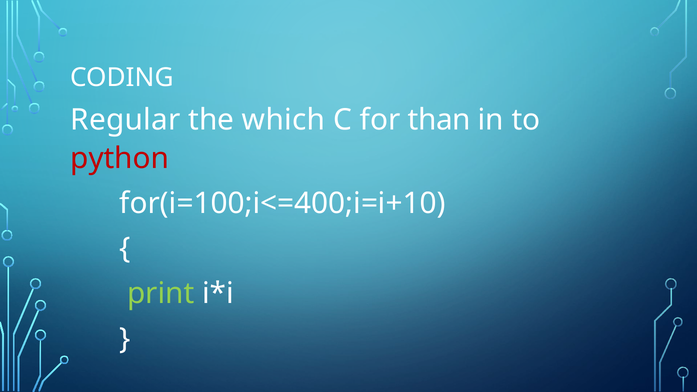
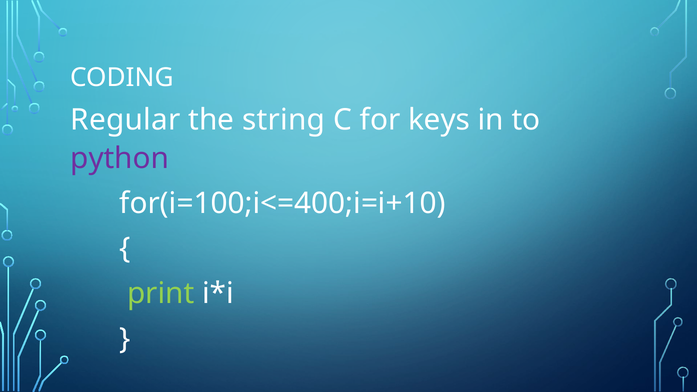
which: which -> string
than: than -> keys
python colour: red -> purple
